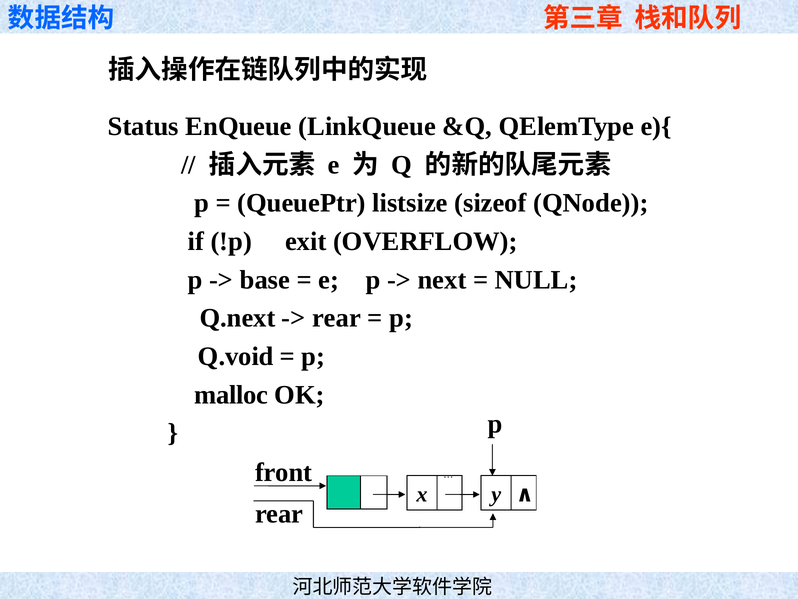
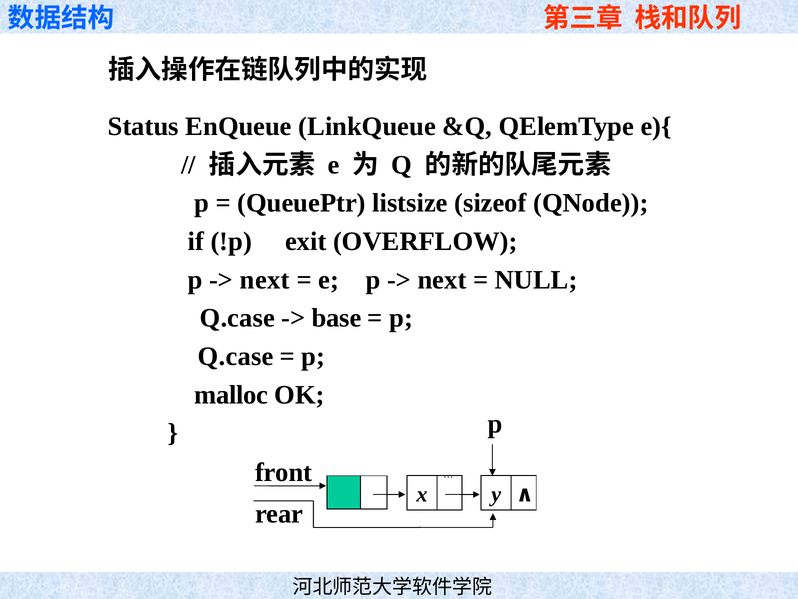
base at (265, 280): base -> next
Q.next at (238, 318): Q.next -> Q.case
rear at (336, 318): rear -> base
Q.void at (236, 356): Q.void -> Q.case
